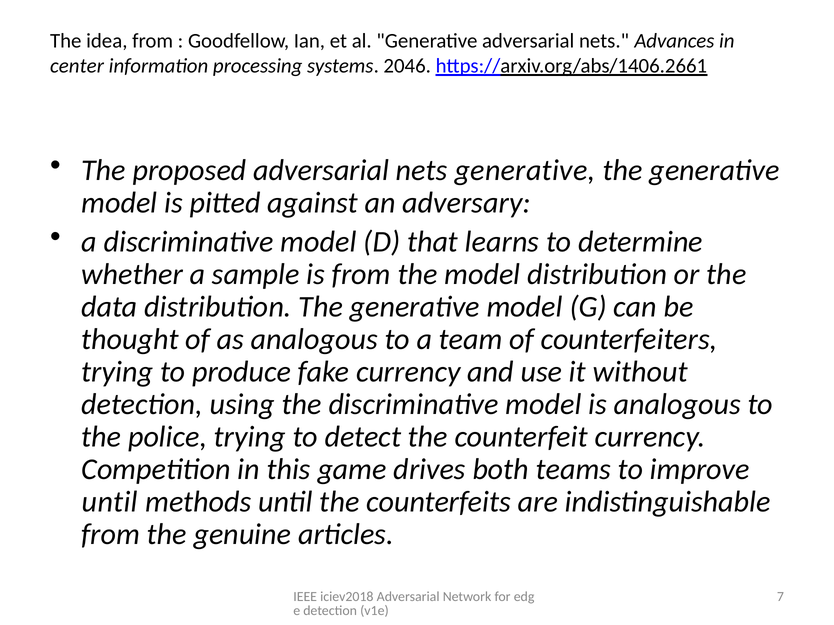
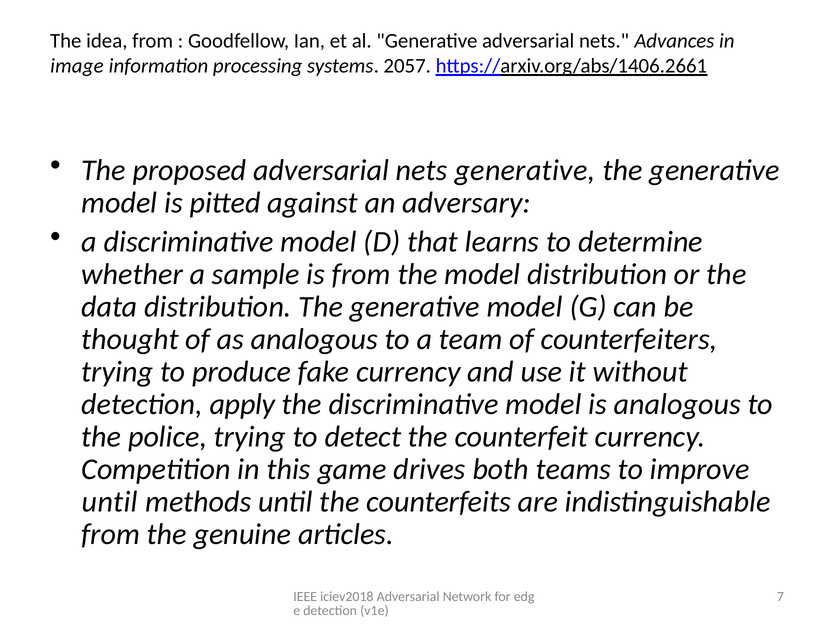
center: center -> image
2046: 2046 -> 2057
using: using -> apply
